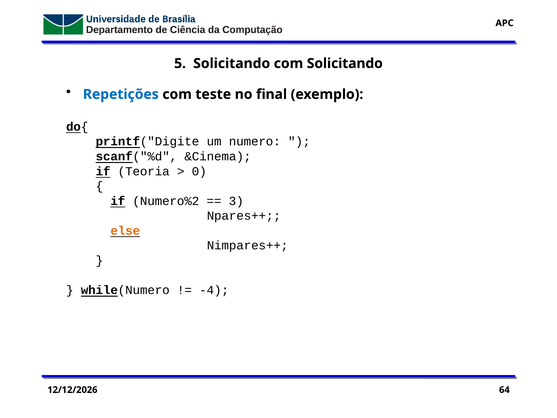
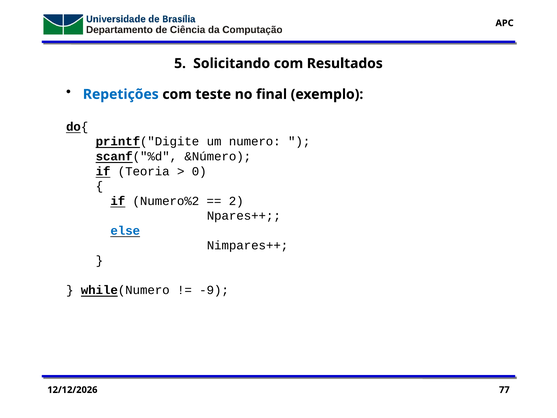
com Solicitando: Solicitando -> Resultados
&Cinema: &Cinema -> &Número
3: 3 -> 2
else colour: orange -> blue
-4: -4 -> -9
64: 64 -> 77
